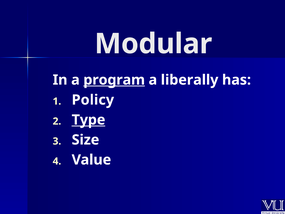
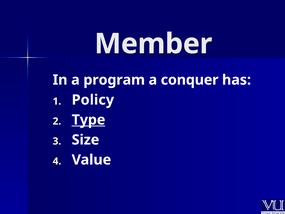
Modular: Modular -> Member
program underline: present -> none
liberally: liberally -> conquer
